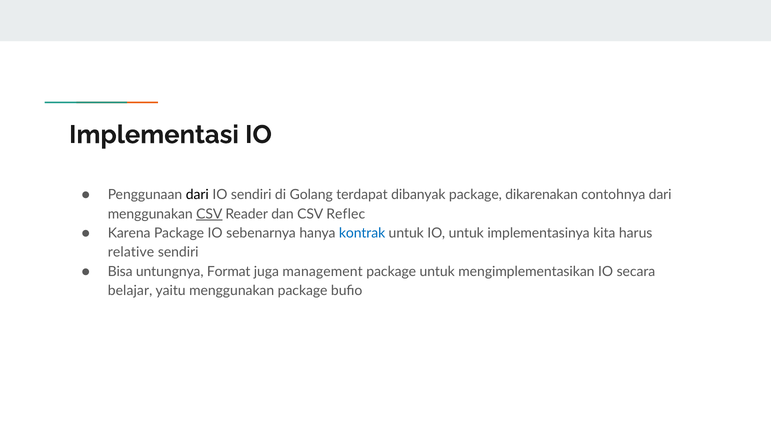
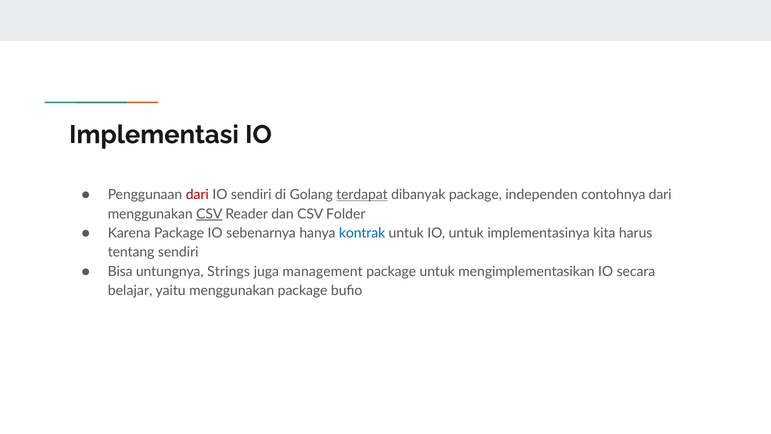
dari at (197, 195) colour: black -> red
terdapat underline: none -> present
dikarenakan: dikarenakan -> independen
Reflec: Reflec -> Folder
relative: relative -> tentang
Format: Format -> Strings
